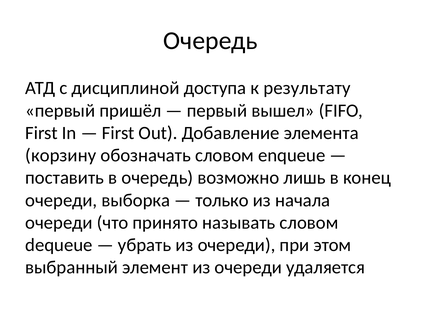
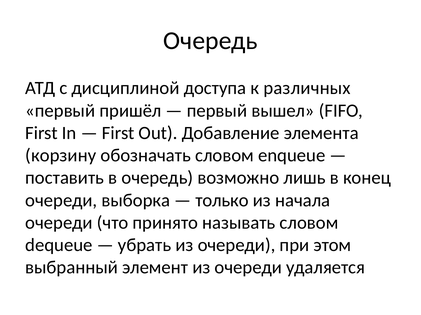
результату: результату -> различных
